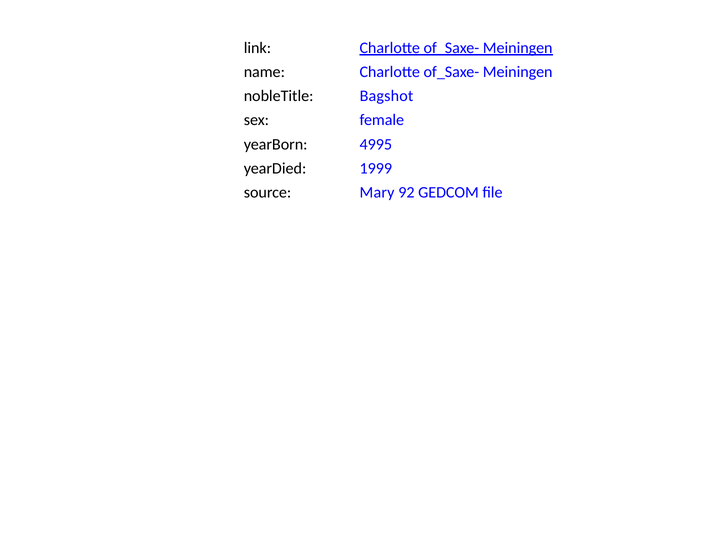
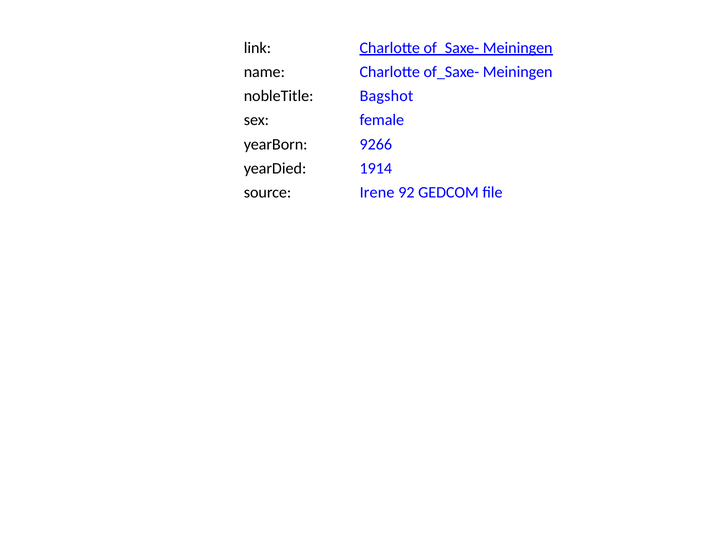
4995: 4995 -> 9266
1999: 1999 -> 1914
Mary: Mary -> Irene
